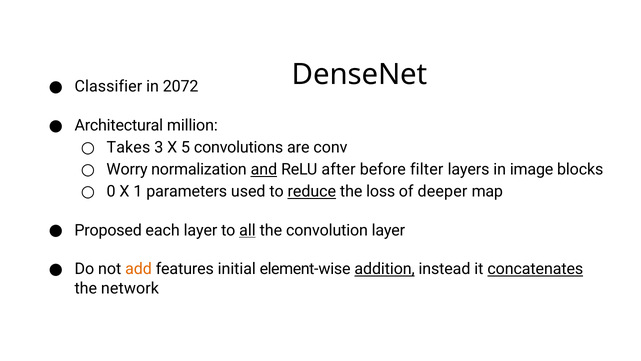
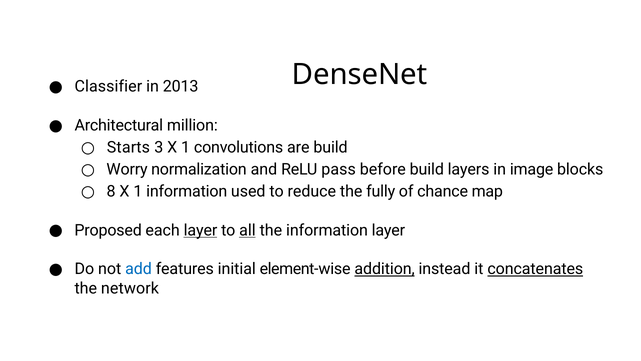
2072: 2072 -> 2013
Takes: Takes -> Starts
3 X 5: 5 -> 1
are conv: conv -> build
and underline: present -> none
after: after -> pass
before filter: filter -> build
0: 0 -> 8
1 parameters: parameters -> information
reduce underline: present -> none
loss: loss -> fully
deeper: deeper -> chance
layer at (201, 230) underline: none -> present
the convolution: convolution -> information
add colour: orange -> blue
